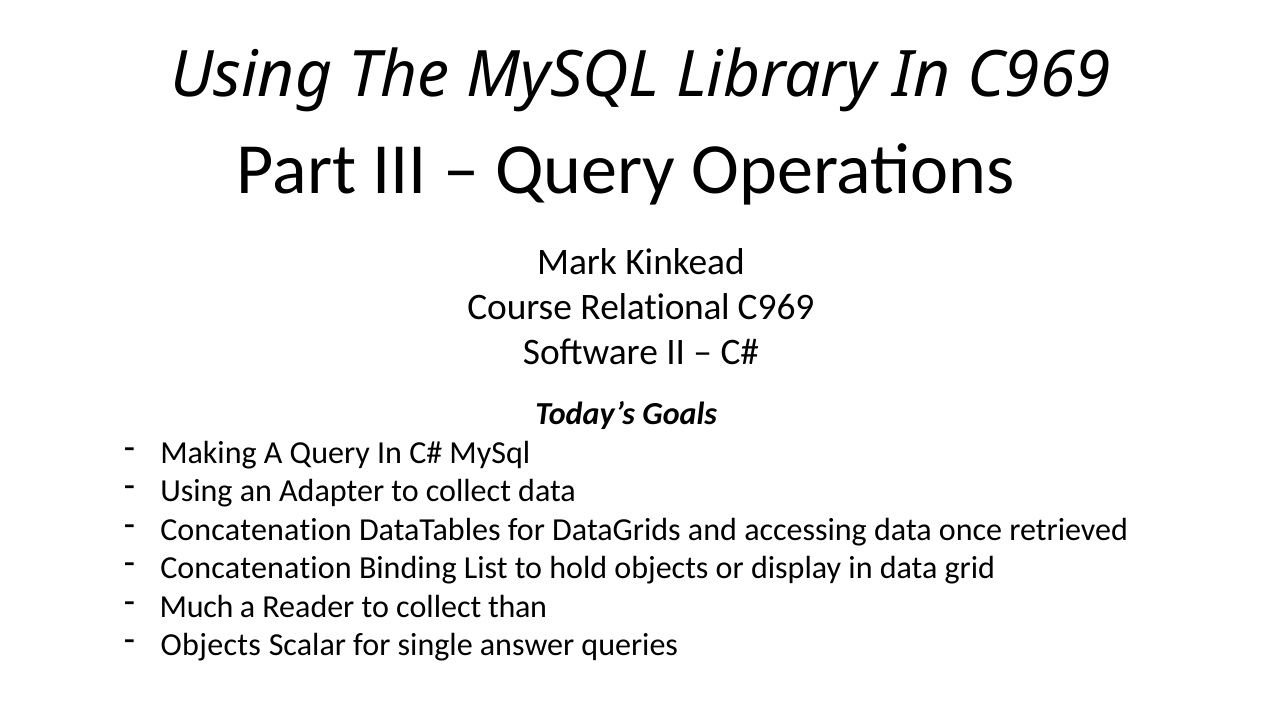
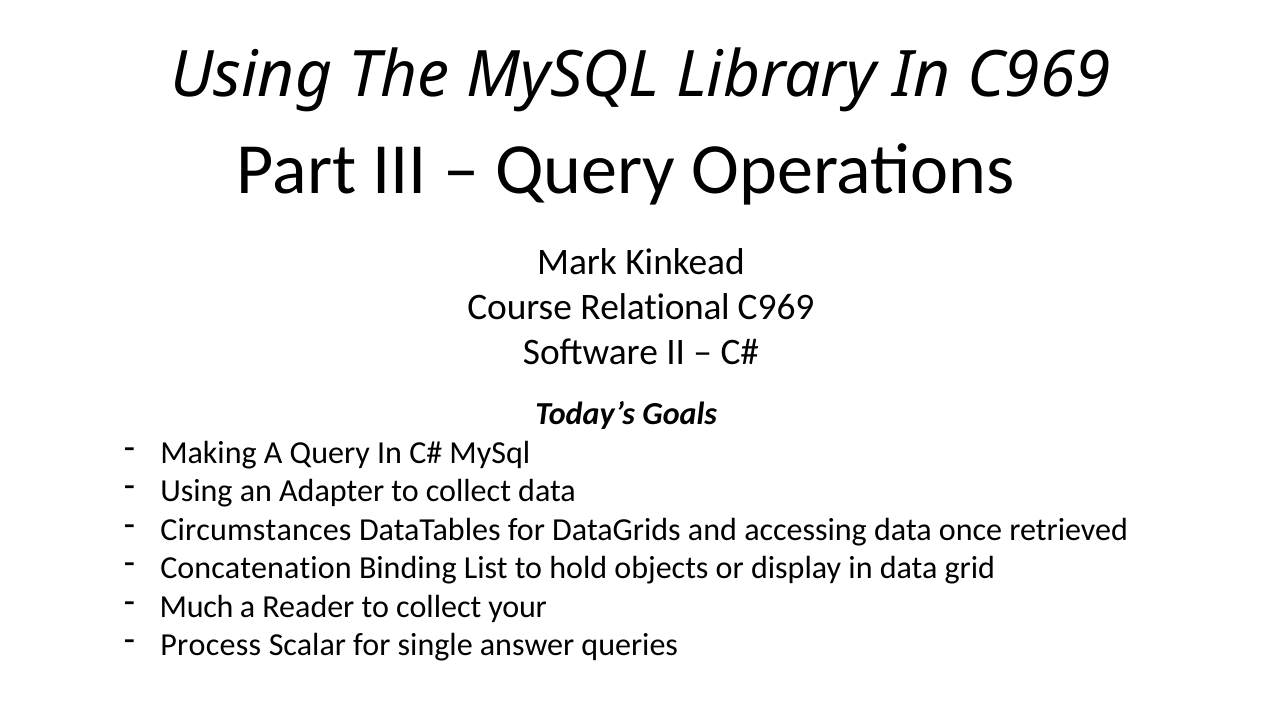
Concatenation at (256, 530): Concatenation -> Circumstances
than: than -> your
Objects at (211, 645): Objects -> Process
